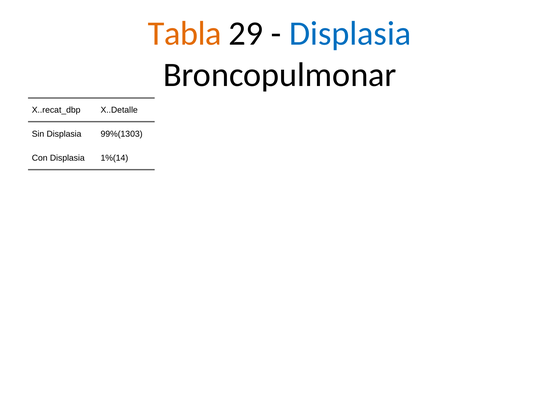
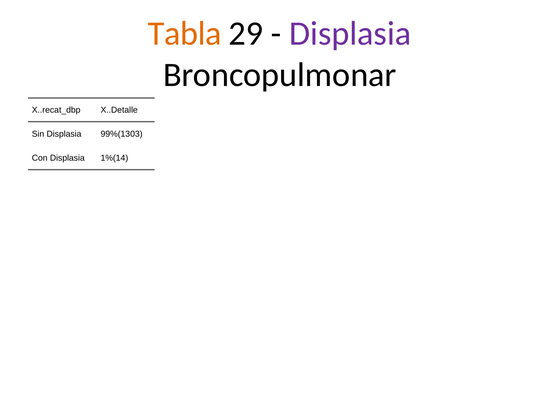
Displasia at (350, 34) colour: blue -> purple
